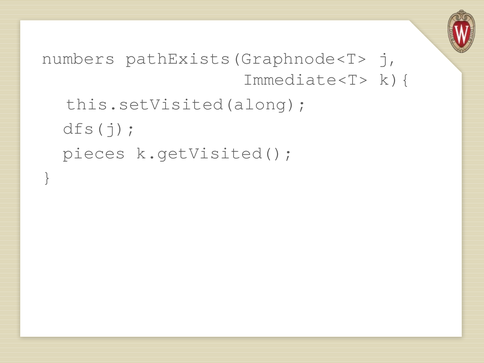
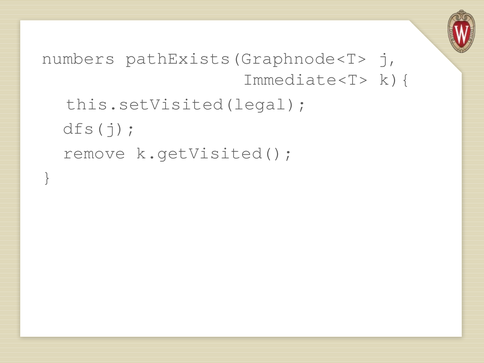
this.setVisited(along: this.setVisited(along -> this.setVisited(legal
pieces: pieces -> remove
